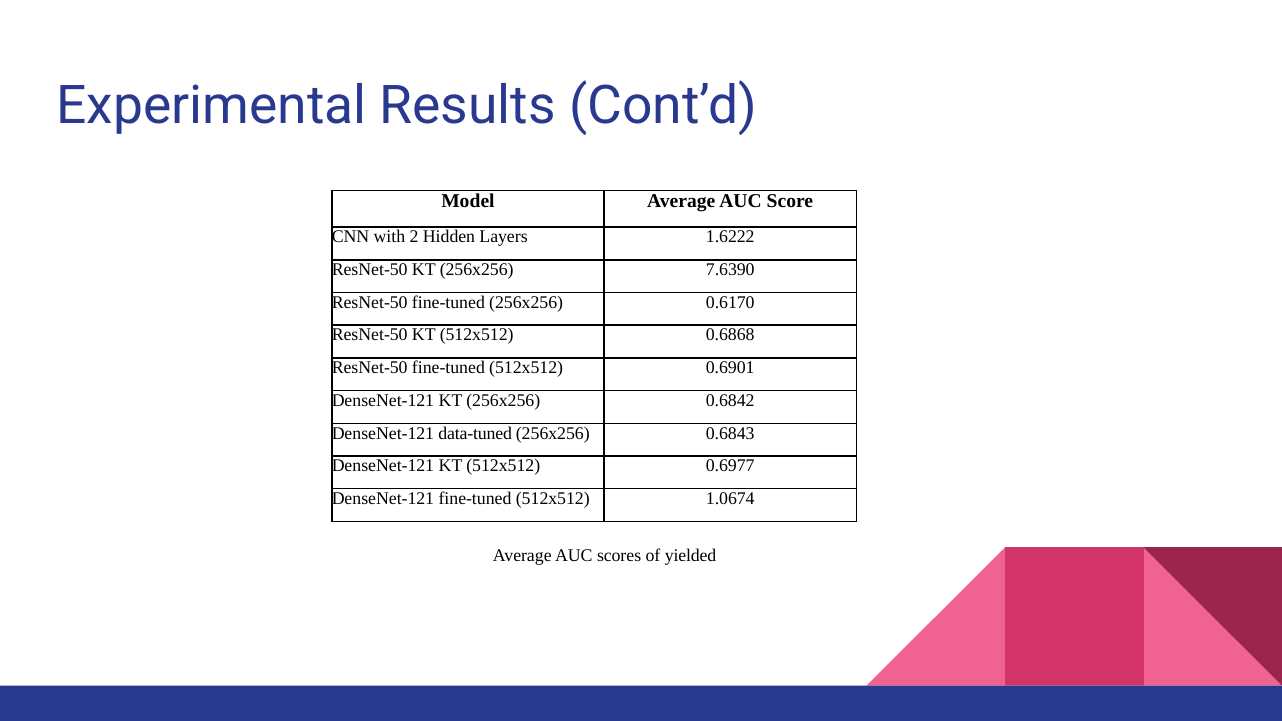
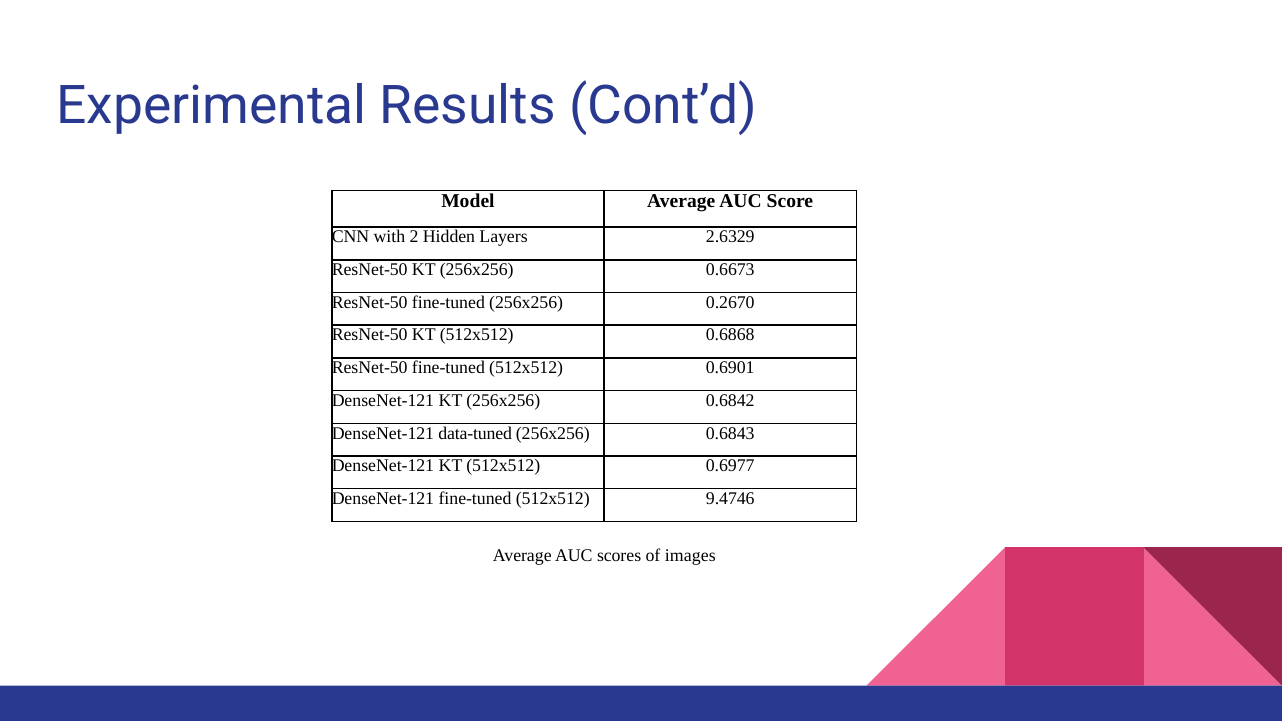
1.6222: 1.6222 -> 2.6329
7.6390: 7.6390 -> 0.6673
0.6170: 0.6170 -> 0.2670
1.0674: 1.0674 -> 9.4746
yielded: yielded -> images
